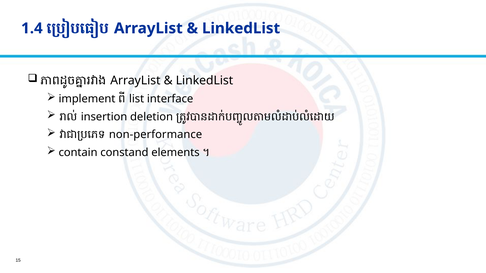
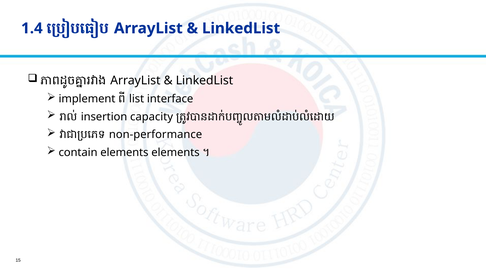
deletion: deletion -> capacity
contain constand: constand -> elements
